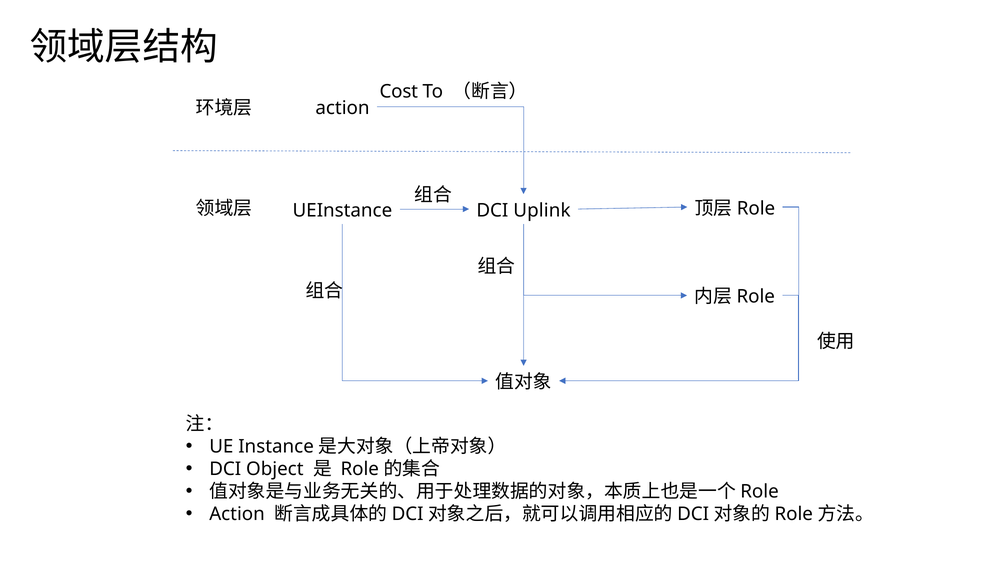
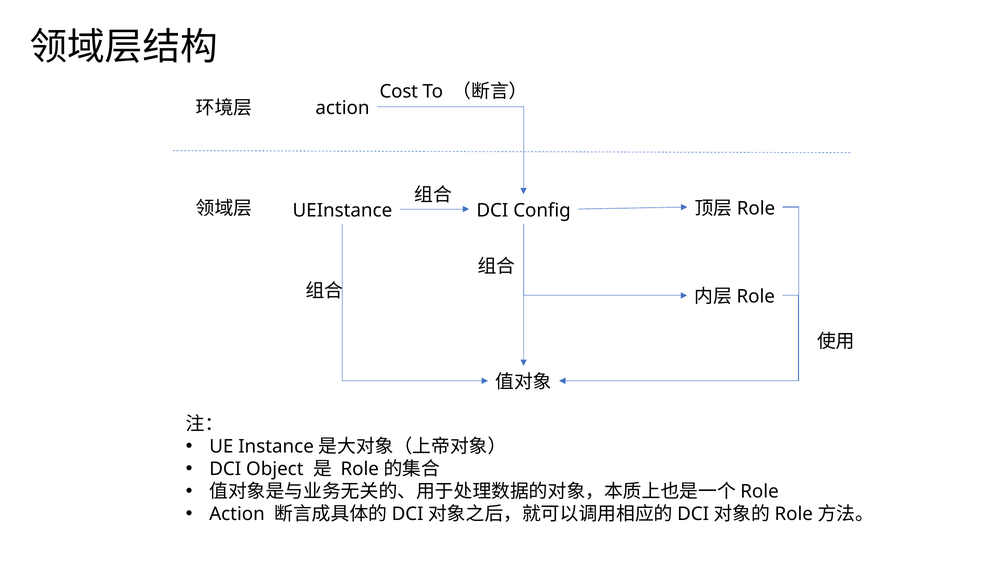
Uplink: Uplink -> Config
